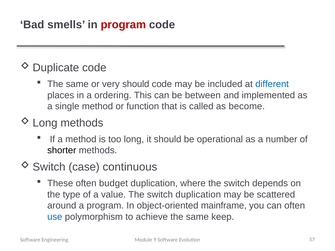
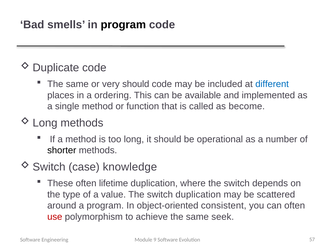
program at (123, 25) colour: red -> black
between: between -> available
continuous: continuous -> knowledge
budget: budget -> lifetime
mainframe: mainframe -> consistent
use colour: blue -> red
keep: keep -> seek
